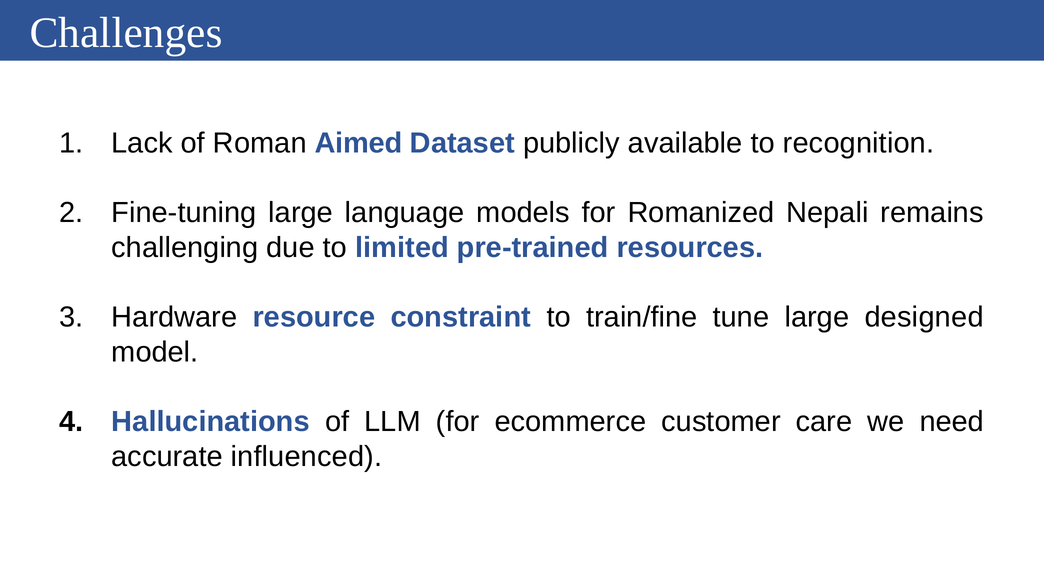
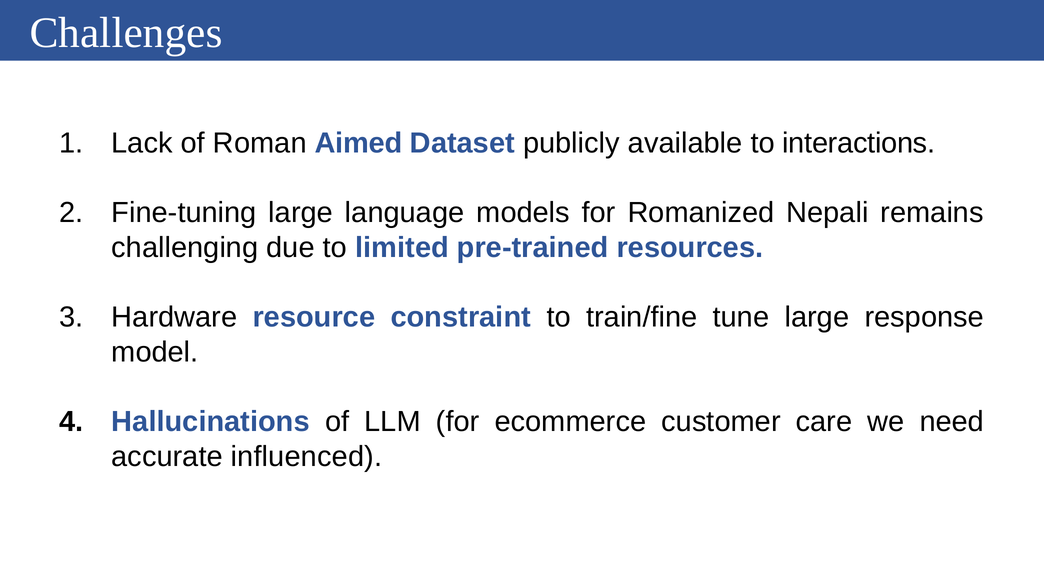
recognition: recognition -> interactions
designed: designed -> response
